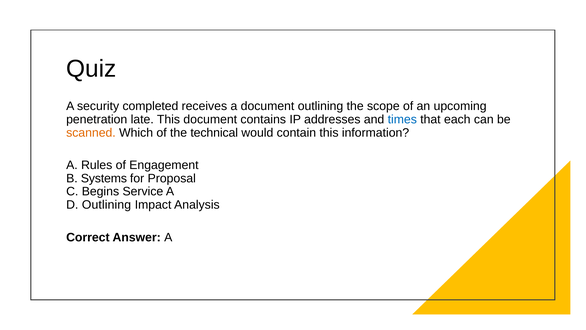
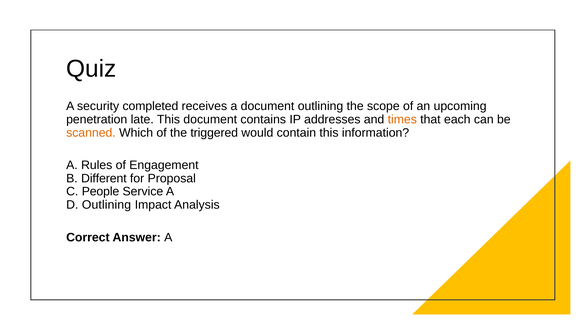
times colour: blue -> orange
technical: technical -> triggered
Systems: Systems -> Different
Begins: Begins -> People
